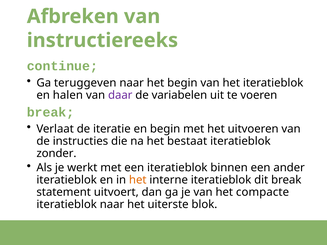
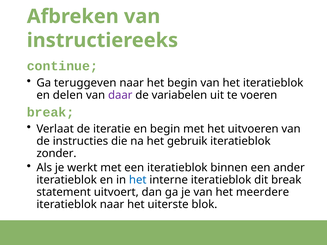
halen: halen -> delen
bestaat: bestaat -> gebruik
het at (138, 180) colour: orange -> blue
compacte: compacte -> meerdere
